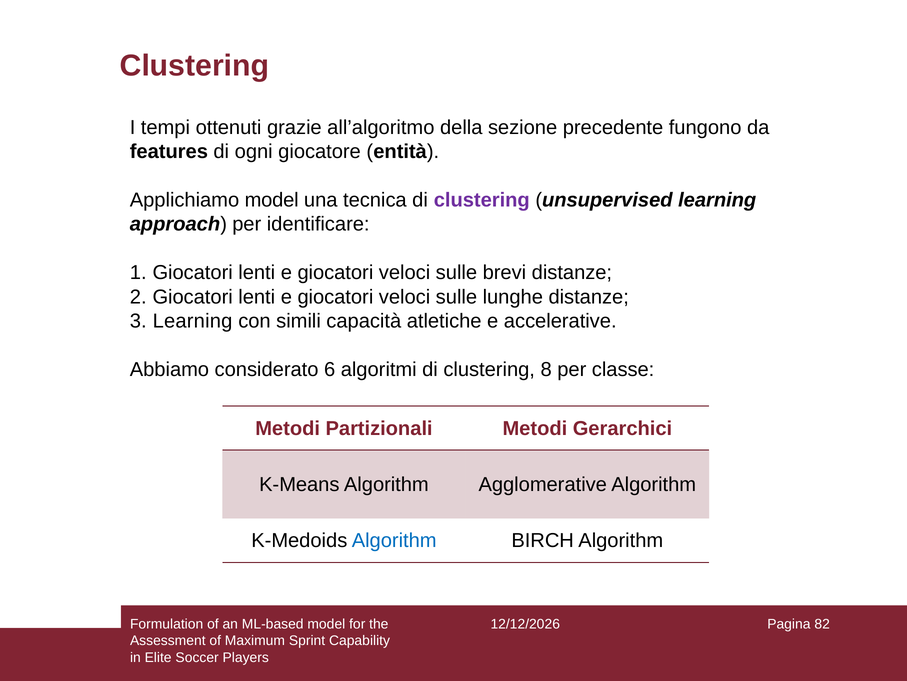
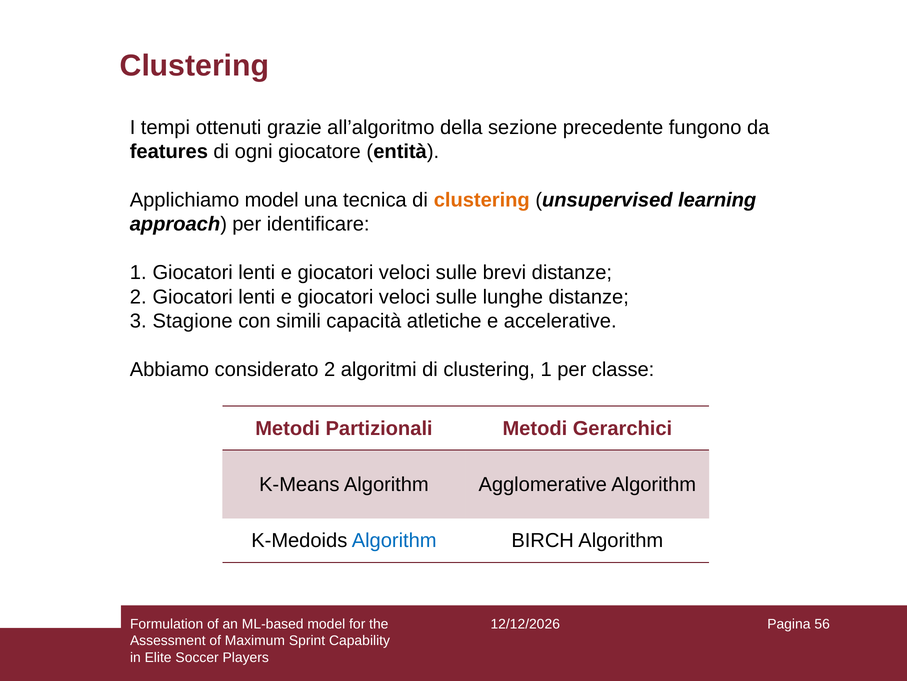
clustering at (482, 200) colour: purple -> orange
Learning at (193, 321): Learning -> Stagione
considerato 6: 6 -> 2
clustering 8: 8 -> 1
82: 82 -> 56
